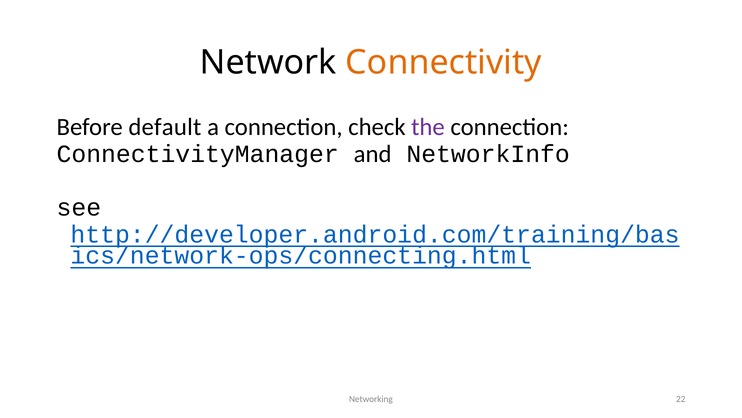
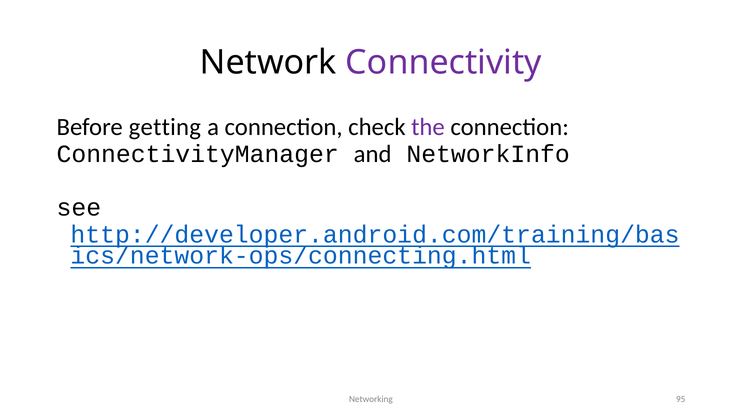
Connectivity colour: orange -> purple
default: default -> getting
22: 22 -> 95
